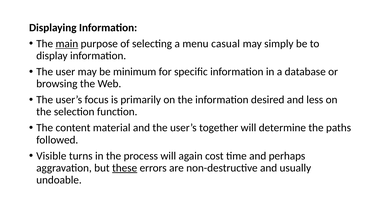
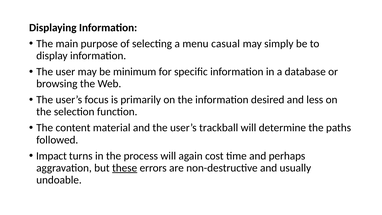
main underline: present -> none
together: together -> trackball
Visible: Visible -> Impact
